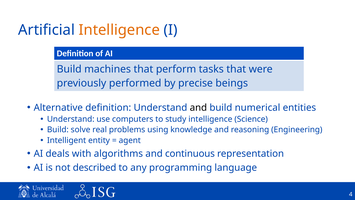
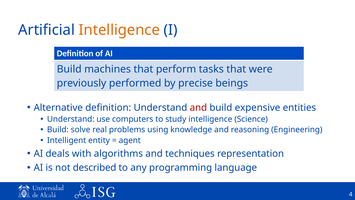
and at (198, 108) colour: black -> red
numerical: numerical -> expensive
continuous: continuous -> techniques
